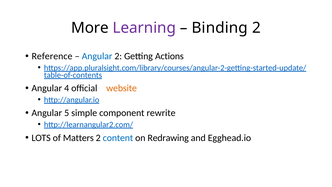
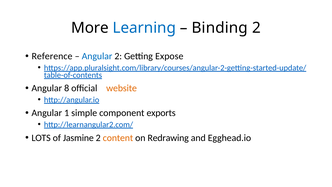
Learning colour: purple -> blue
Actions: Actions -> Expose
4: 4 -> 8
5: 5 -> 1
rewrite: rewrite -> exports
Matters: Matters -> Jasmine
content colour: blue -> orange
